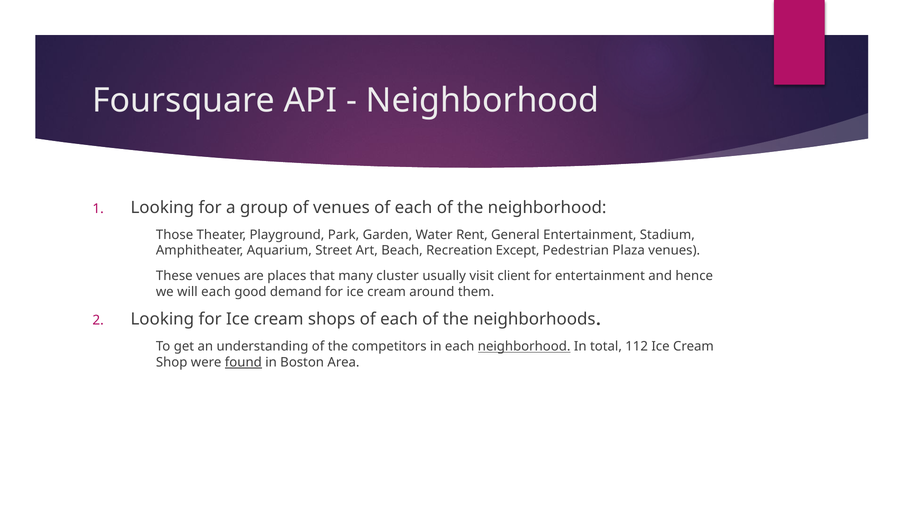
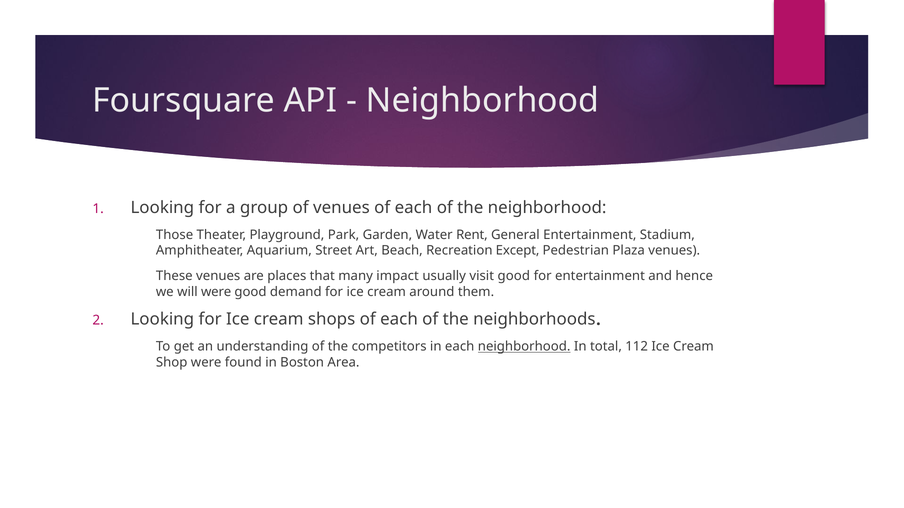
cluster: cluster -> impact
visit client: client -> good
will each: each -> were
found underline: present -> none
